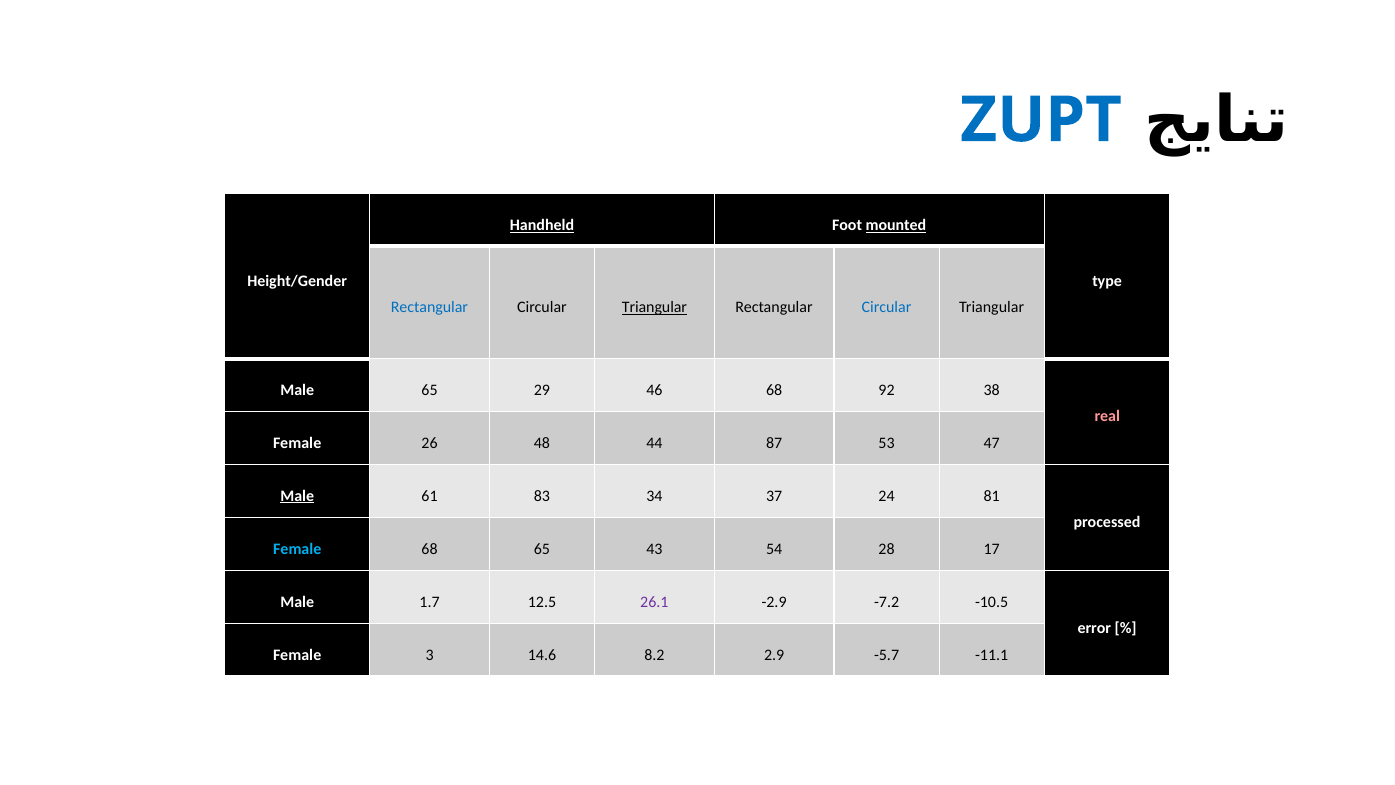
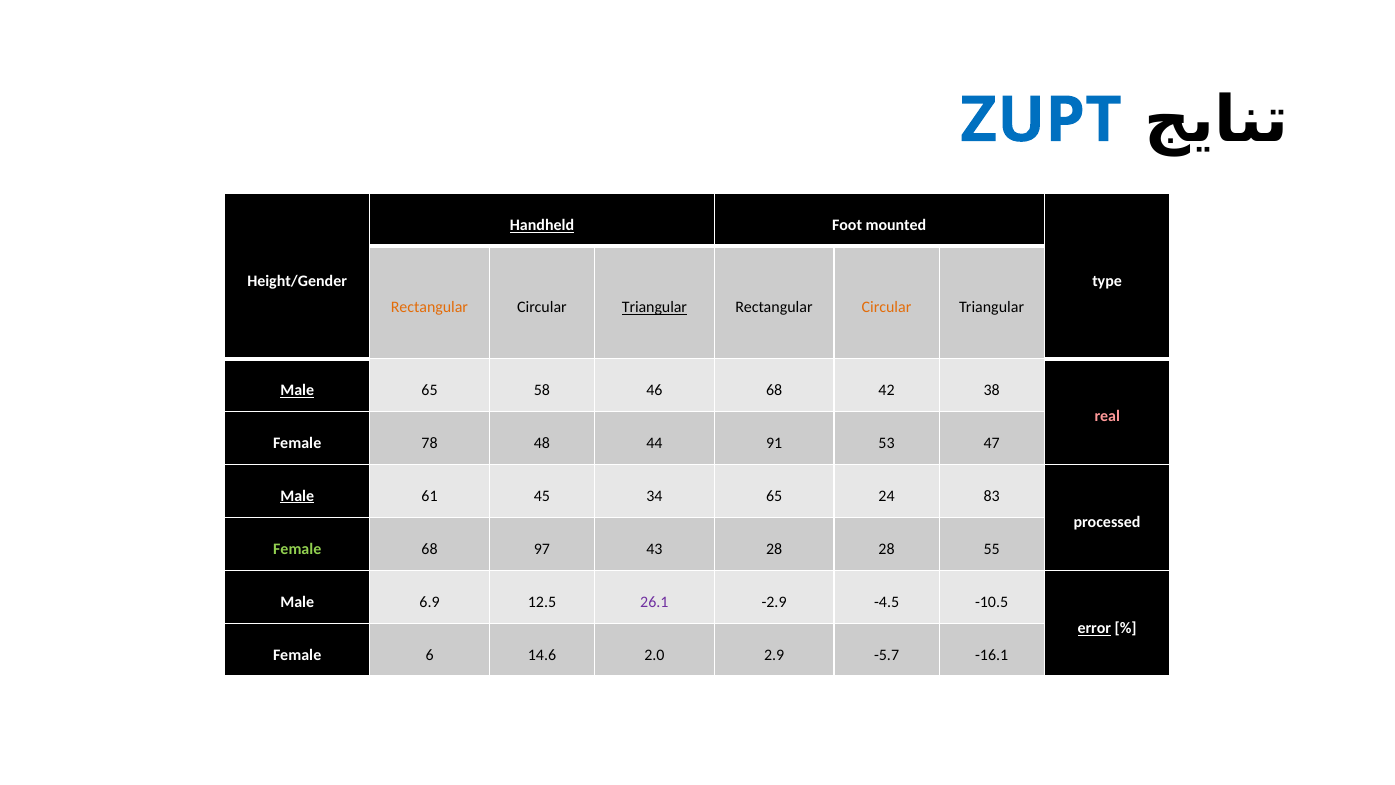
mounted underline: present -> none
Rectangular at (429, 308) colour: blue -> orange
Circular at (887, 308) colour: blue -> orange
Male at (297, 390) underline: none -> present
29: 29 -> 58
92: 92 -> 42
26: 26 -> 78
87: 87 -> 91
83: 83 -> 45
34 37: 37 -> 65
81: 81 -> 83
Female at (297, 549) colour: light blue -> light green
68 65: 65 -> 97
43 54: 54 -> 28
17: 17 -> 55
1.7: 1.7 -> 6.9
-7.2: -7.2 -> -4.5
error underline: none -> present
3: 3 -> 6
8.2: 8.2 -> 2.0
-11.1: -11.1 -> -16.1
